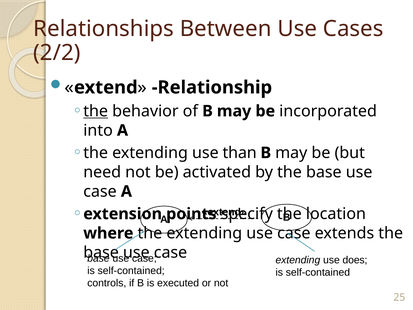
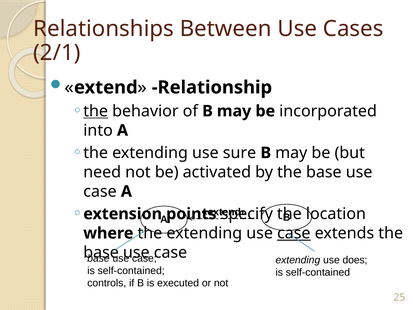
2/2: 2/2 -> 2/1
than: than -> sure
case at (294, 233) underline: none -> present
